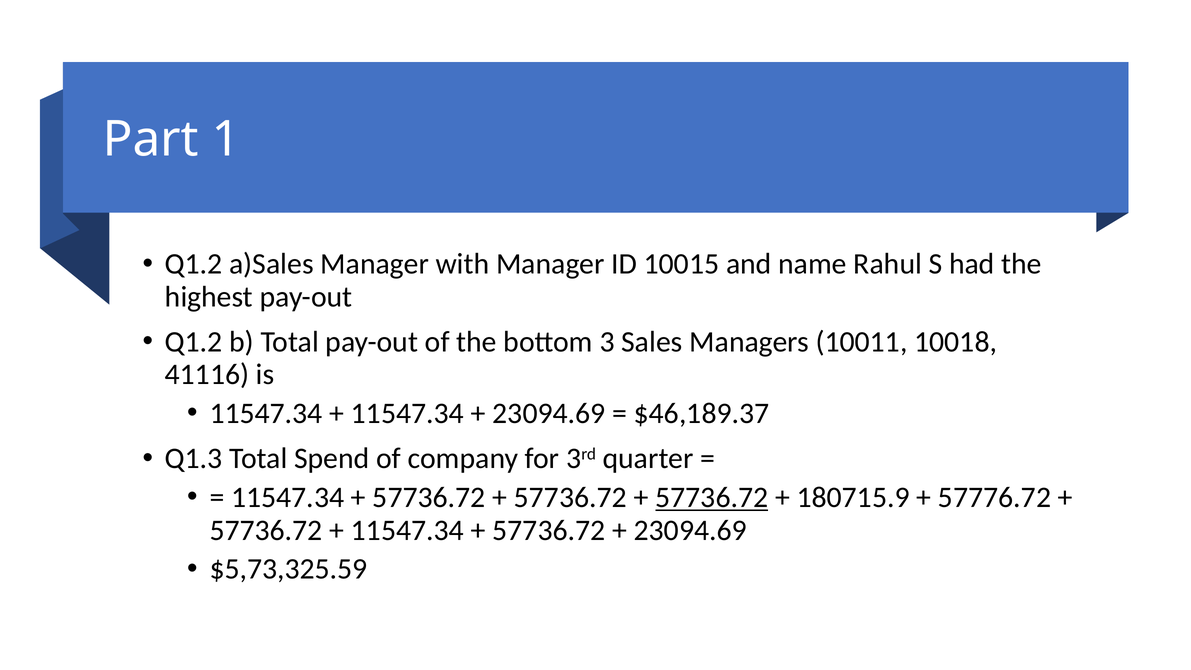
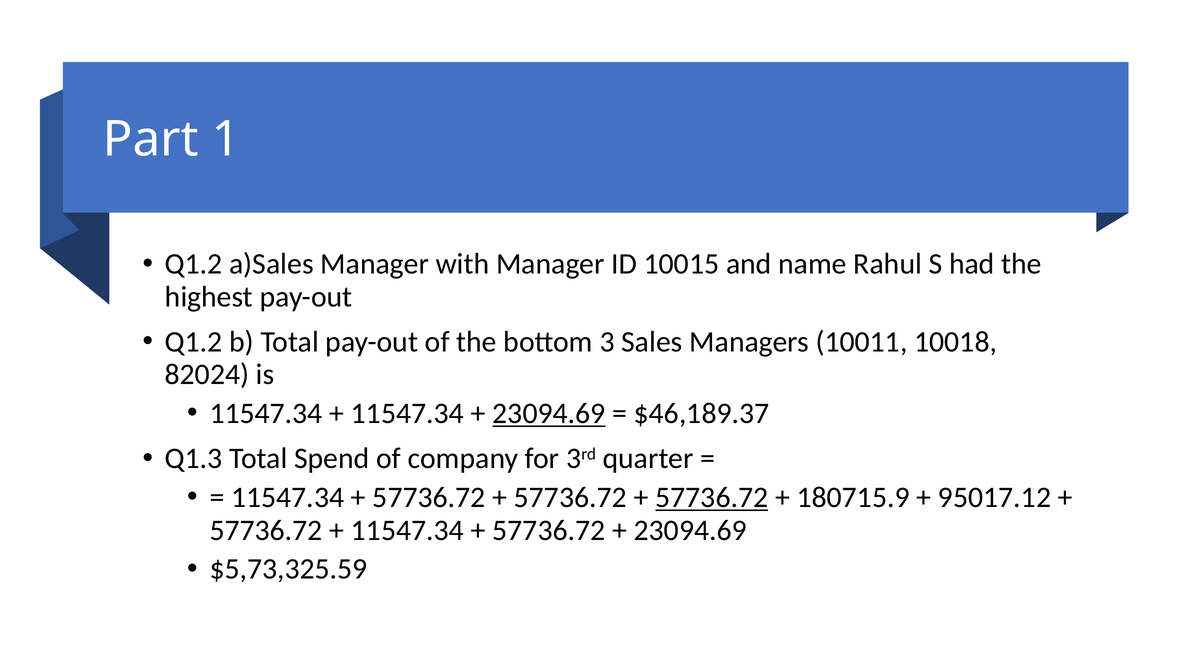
41116: 41116 -> 82024
23094.69 at (549, 413) underline: none -> present
57776.72: 57776.72 -> 95017.12
